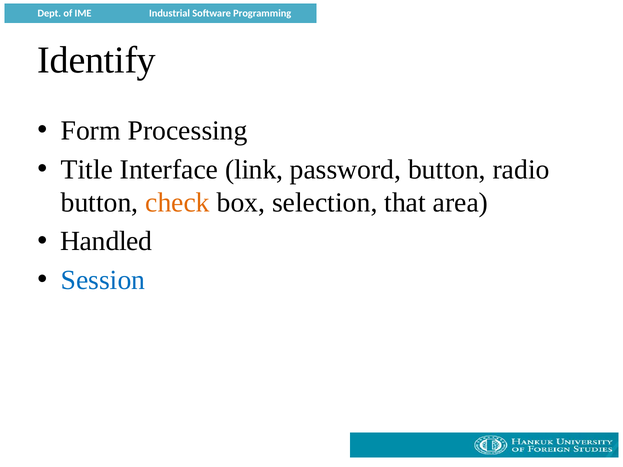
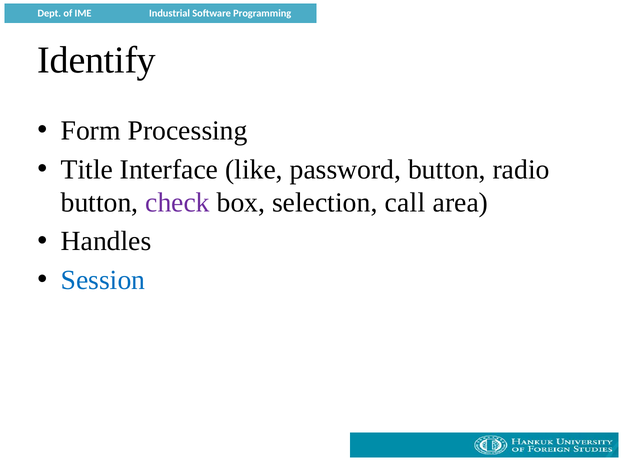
link: link -> like
check colour: orange -> purple
that: that -> call
Handled: Handled -> Handles
